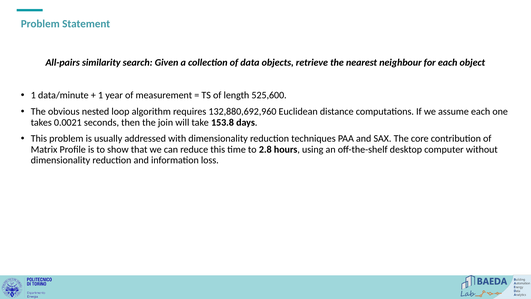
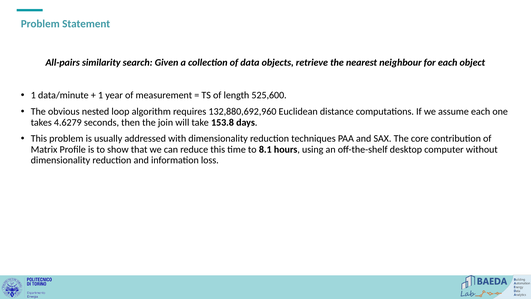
0.0021: 0.0021 -> 4.6279
2.8: 2.8 -> 8.1
